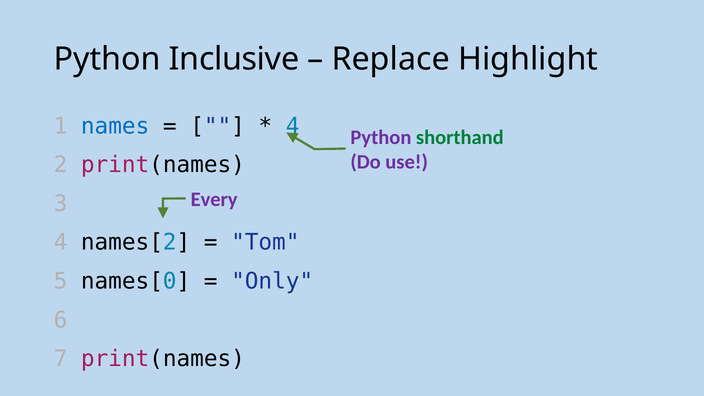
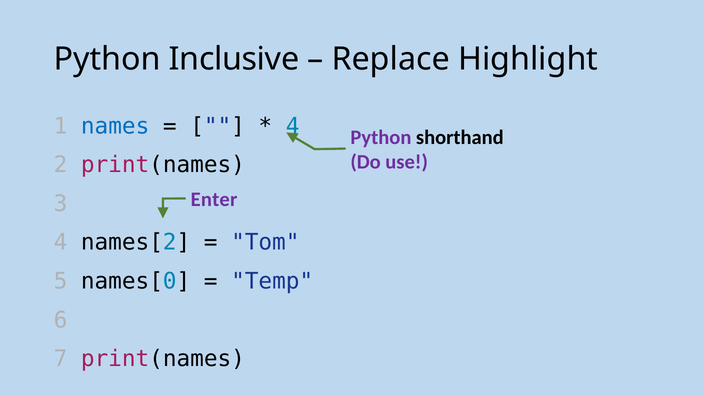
shorthand colour: green -> black
Every: Every -> Enter
Only: Only -> Temp
